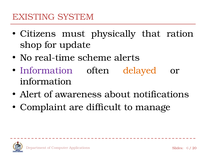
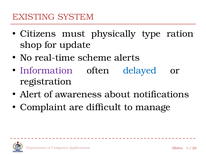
that: that -> type
delayed colour: orange -> blue
information at (46, 81): information -> registration
